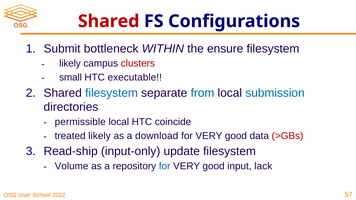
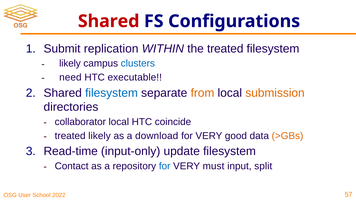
bottleneck: bottleneck -> replication
the ensure: ensure -> treated
clusters colour: red -> blue
small: small -> need
from colour: blue -> orange
submission colour: blue -> orange
permissible: permissible -> collaborator
>GBs colour: red -> orange
Read-ship: Read-ship -> Read-time
Volume: Volume -> Contact
good at (214, 166): good -> must
lack: lack -> split
